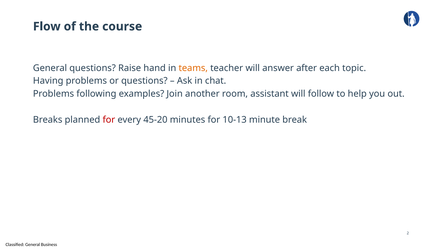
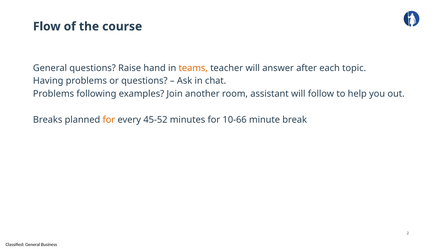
for at (109, 119) colour: red -> orange
45-20: 45-20 -> 45-52
10-13: 10-13 -> 10-66
